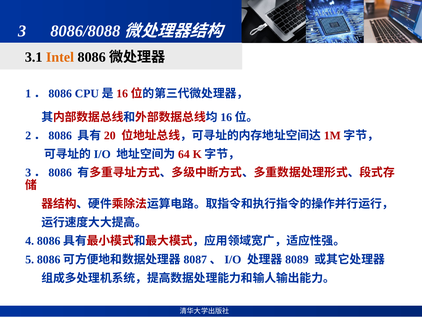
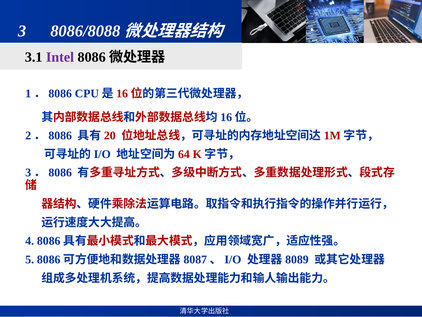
Intel colour: orange -> purple
